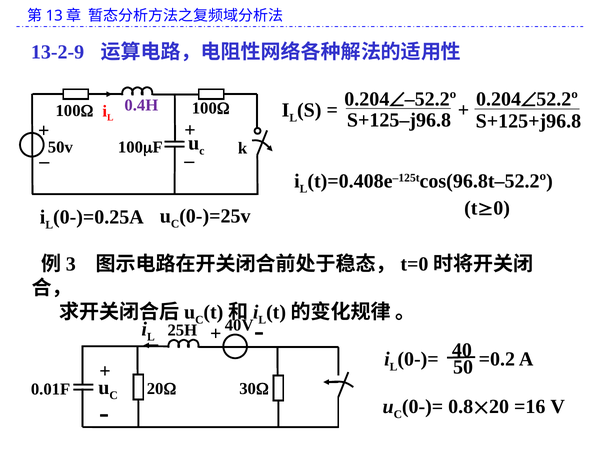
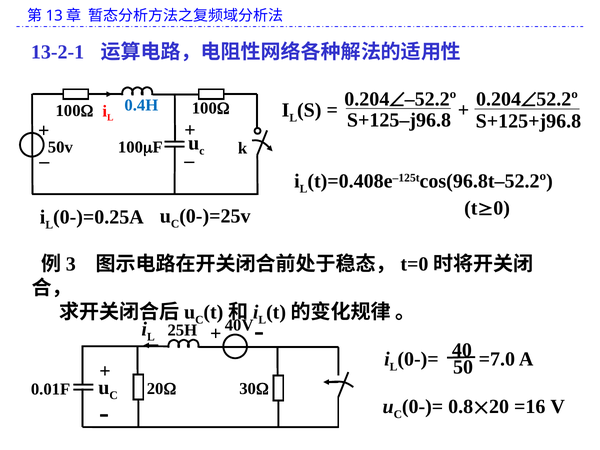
13-2-9: 13-2-9 -> 13-2-1
0.4H colour: purple -> blue
=0.2: =0.2 -> =7.0
